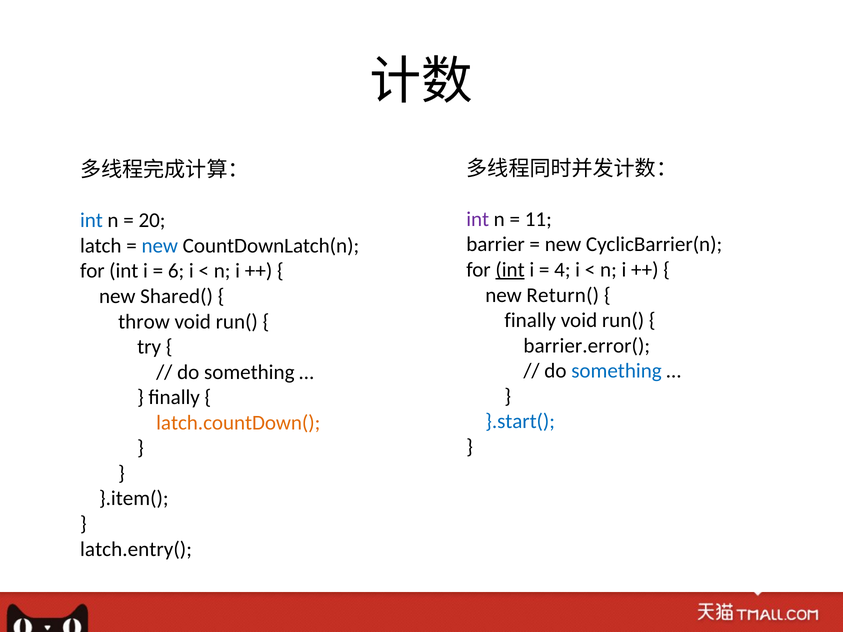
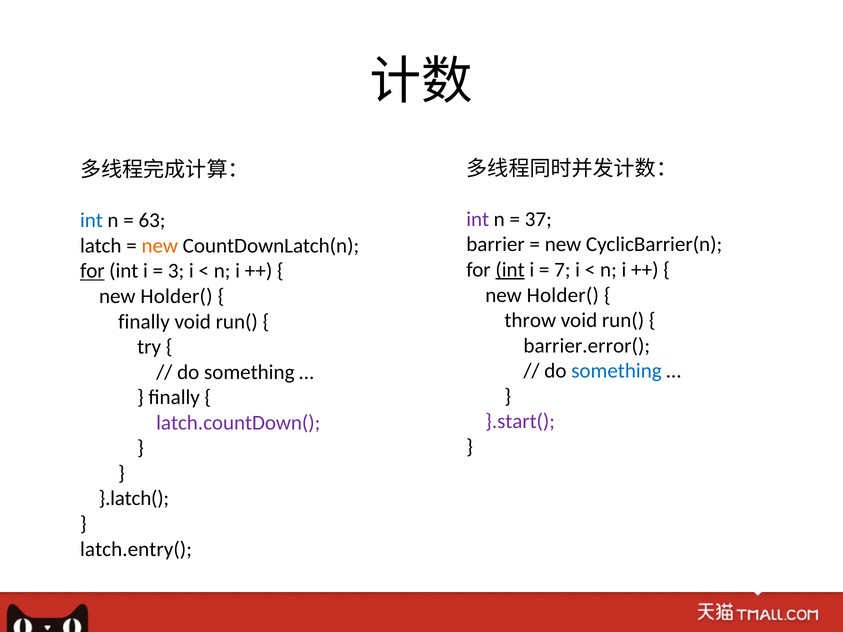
11: 11 -> 37
20: 20 -> 63
new at (160, 246) colour: blue -> orange
4: 4 -> 7
for at (92, 271) underline: none -> present
6: 6 -> 3
Return( at (563, 295): Return( -> Holder(
Shared( at (177, 296): Shared( -> Holder(
finally at (530, 320): finally -> throw
throw at (144, 322): throw -> finally
}.start( colour: blue -> purple
latch.countDown( colour: orange -> purple
}.item(: }.item( -> }.latch(
